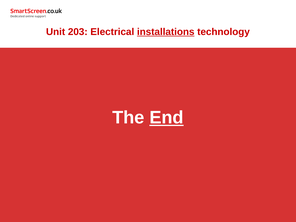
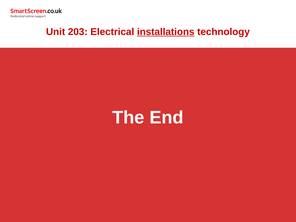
End underline: present -> none
